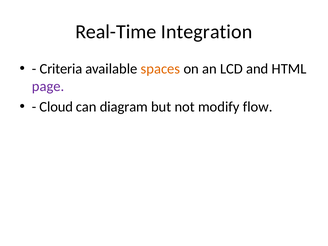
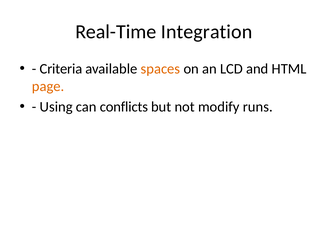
page colour: purple -> orange
Cloud: Cloud -> Using
diagram: diagram -> conflicts
flow: flow -> runs
